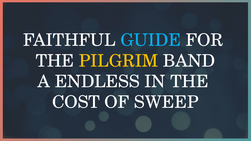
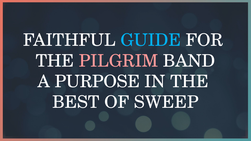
PILGRIM colour: yellow -> pink
ENDLESS: ENDLESS -> PURPOSE
COST: COST -> BEST
